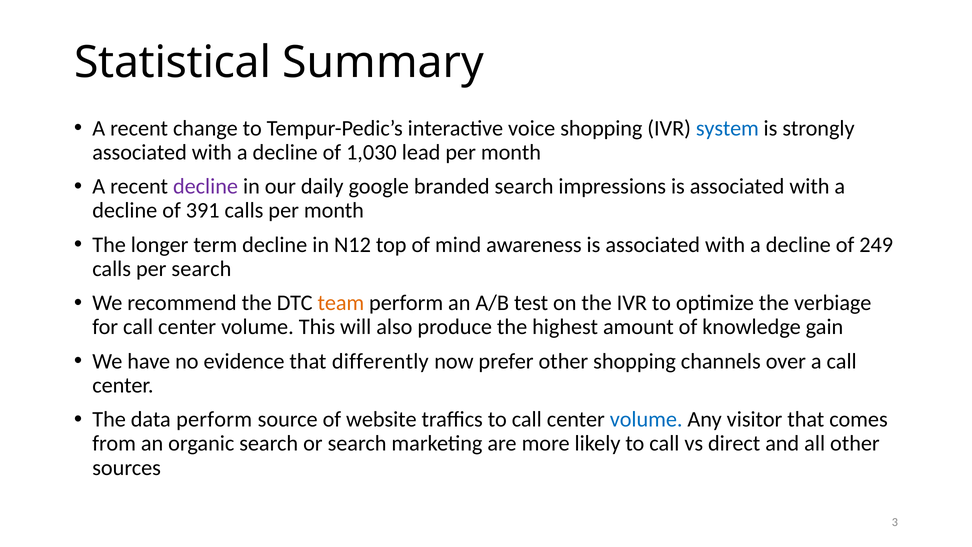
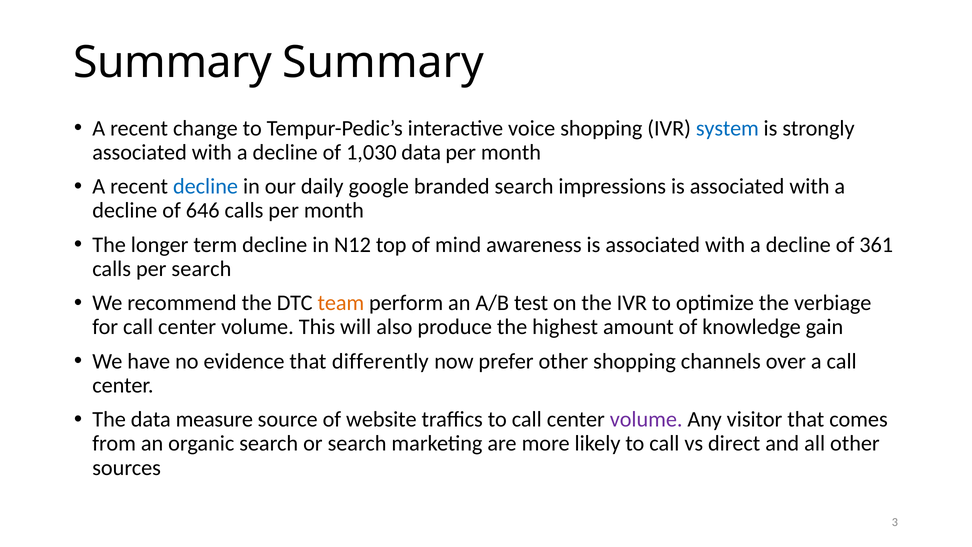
Statistical at (173, 63): Statistical -> Summary
1,030 lead: lead -> data
decline at (206, 186) colour: purple -> blue
391: 391 -> 646
249: 249 -> 361
data perform: perform -> measure
volume at (646, 419) colour: blue -> purple
